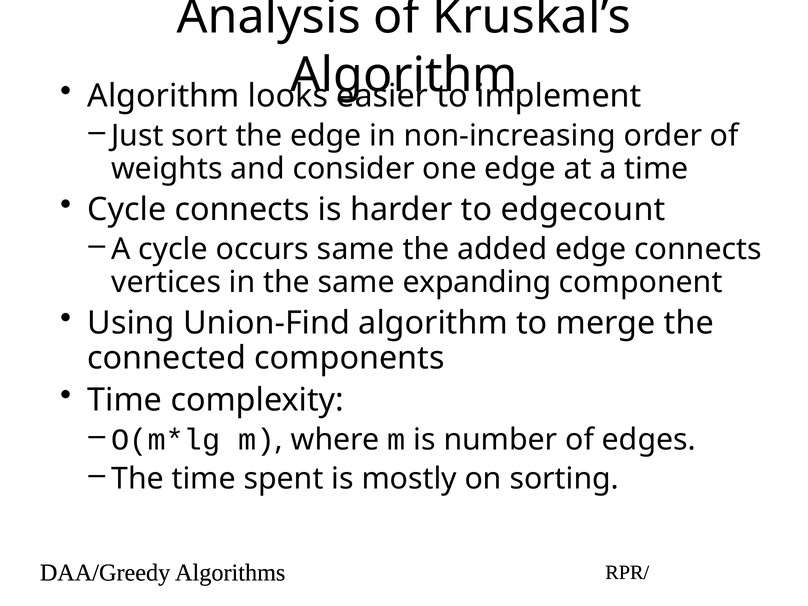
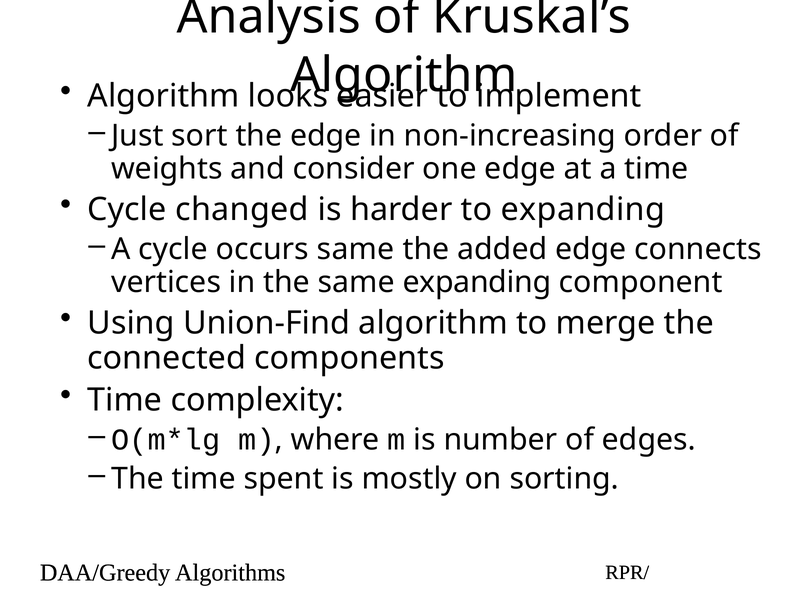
Cycle connects: connects -> changed
to edgecount: edgecount -> expanding
